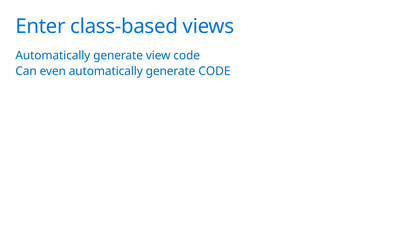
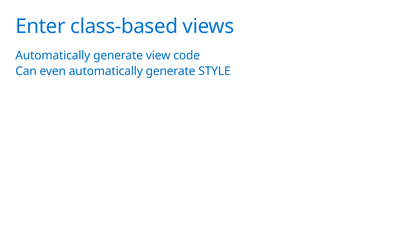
generate CODE: CODE -> STYLE
